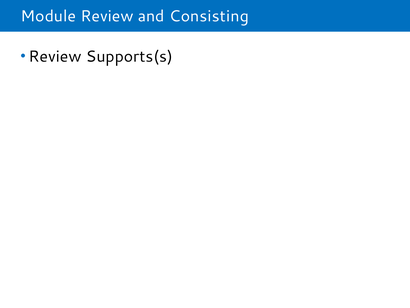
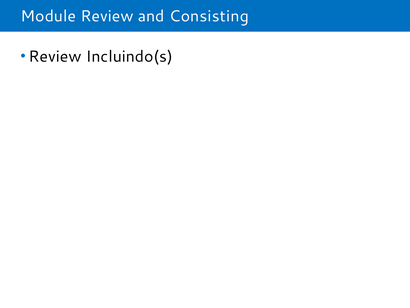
Supports(s: Supports(s -> Incluindo(s
